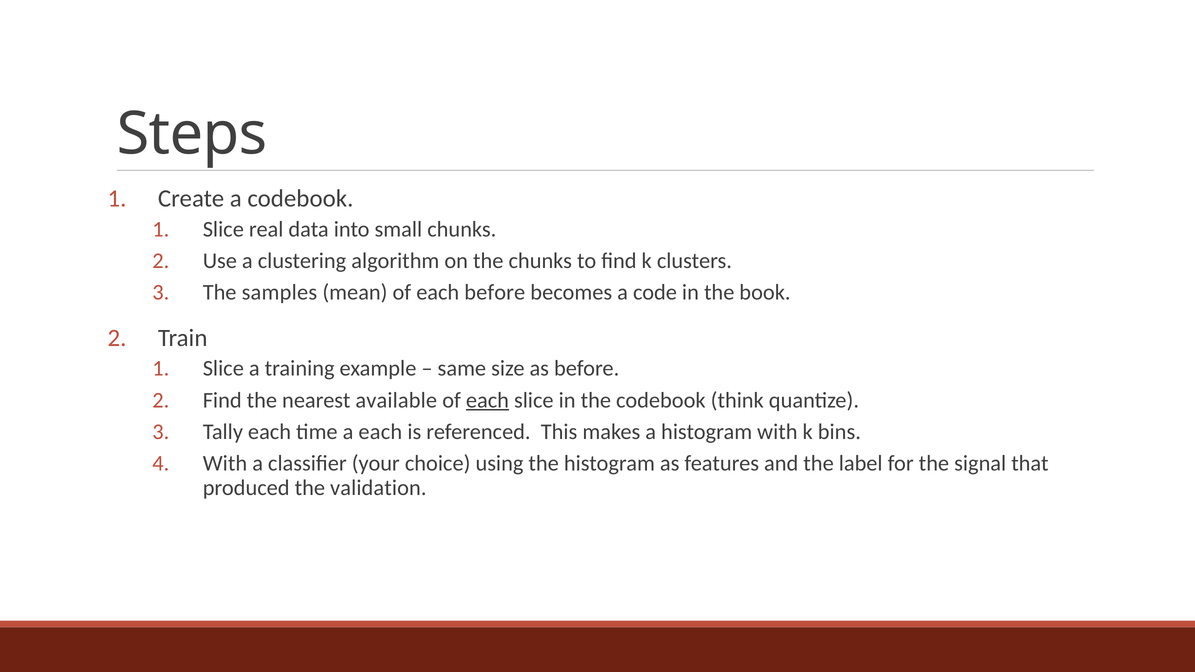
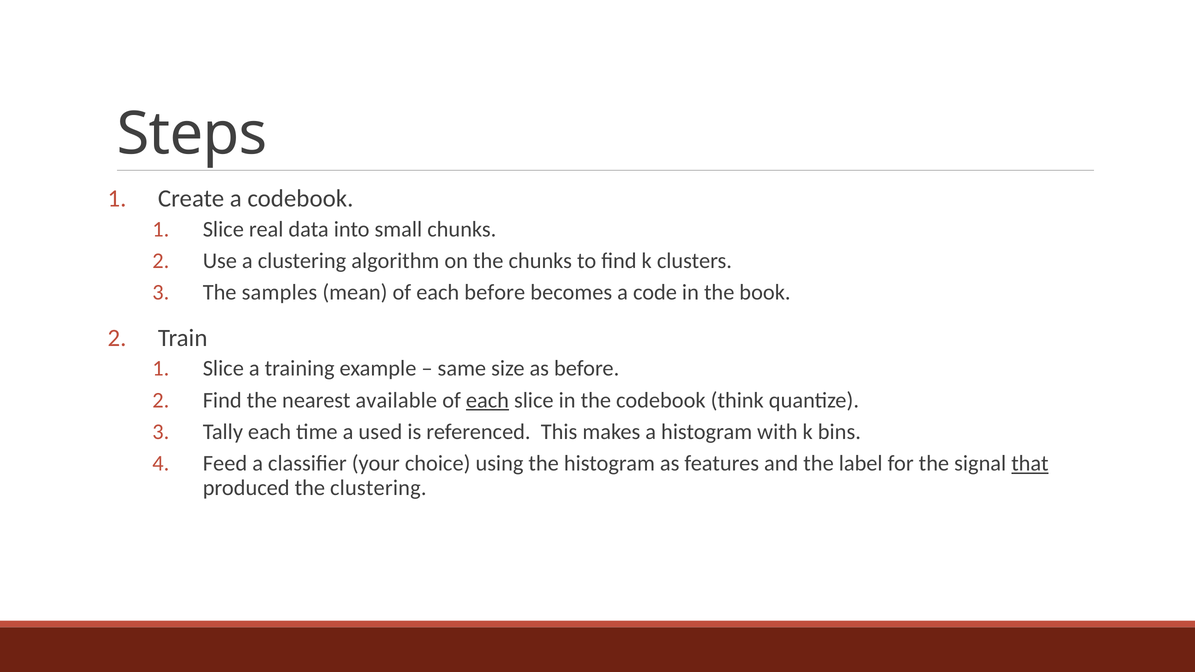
a each: each -> used
With at (225, 464): With -> Feed
that underline: none -> present
the validation: validation -> clustering
